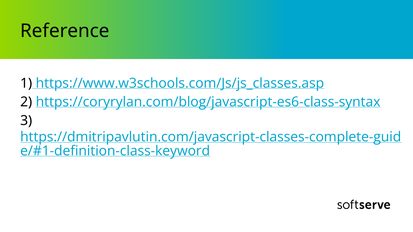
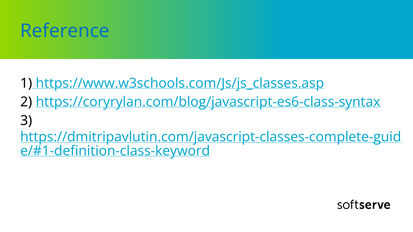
Reference colour: black -> blue
